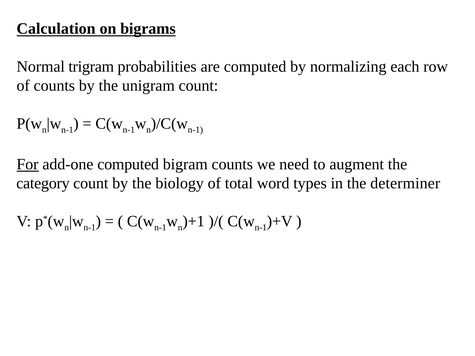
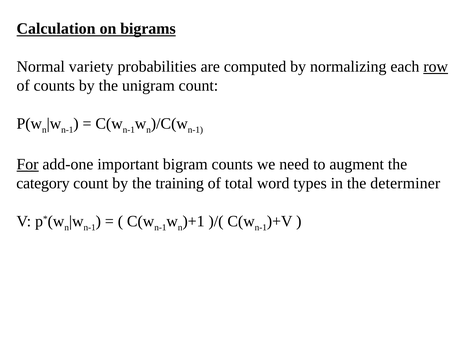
trigram: trigram -> variety
row underline: none -> present
add-one computed: computed -> important
biology: biology -> training
